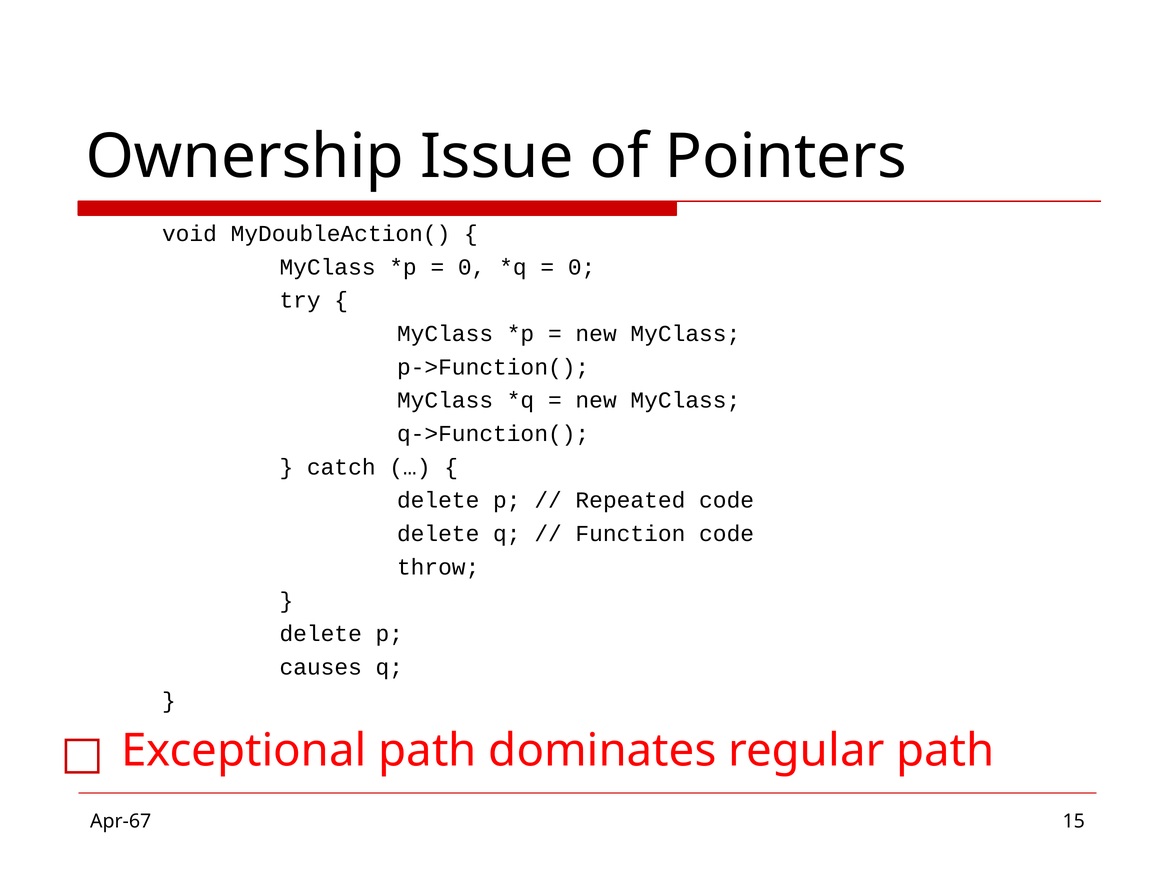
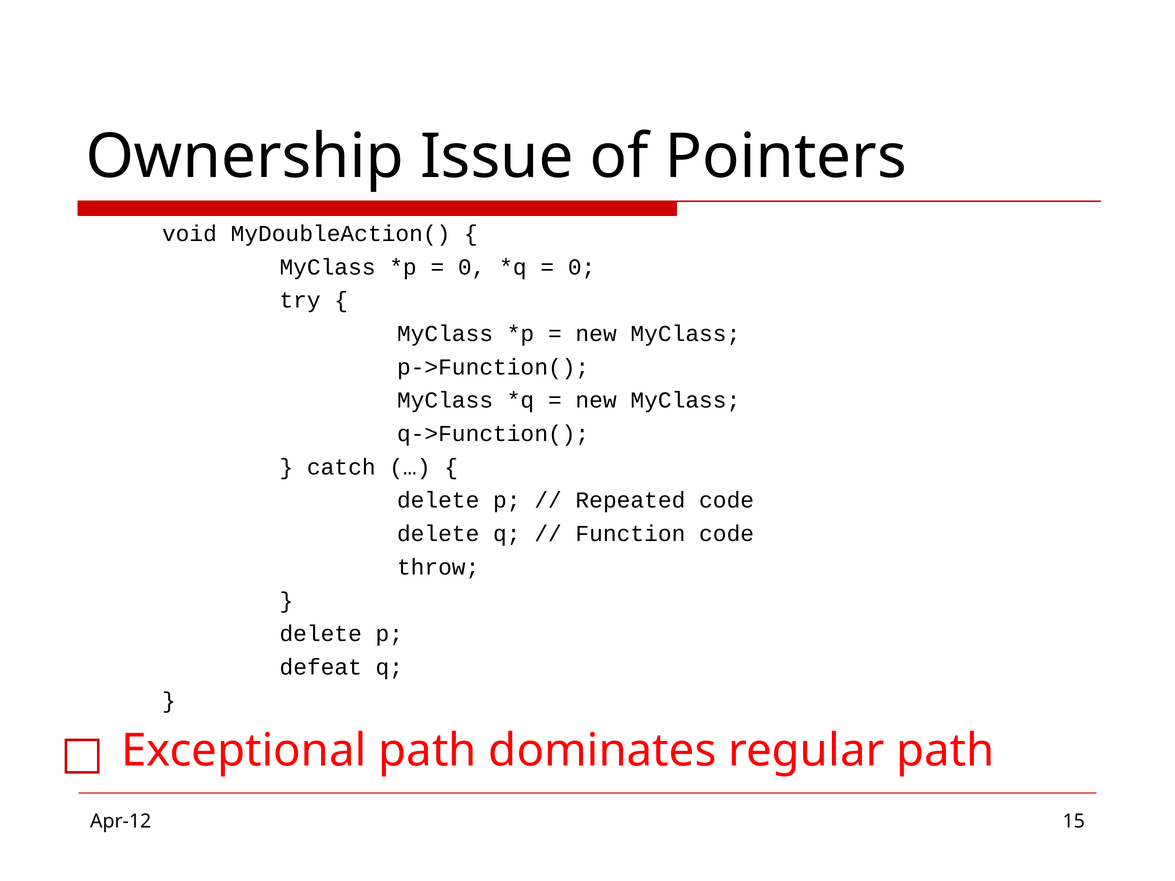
causes: causes -> defeat
Apr-67: Apr-67 -> Apr-12
